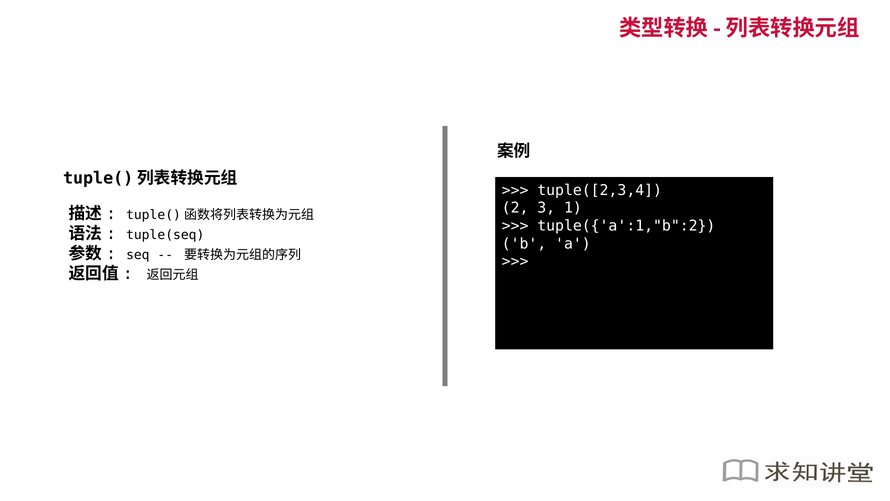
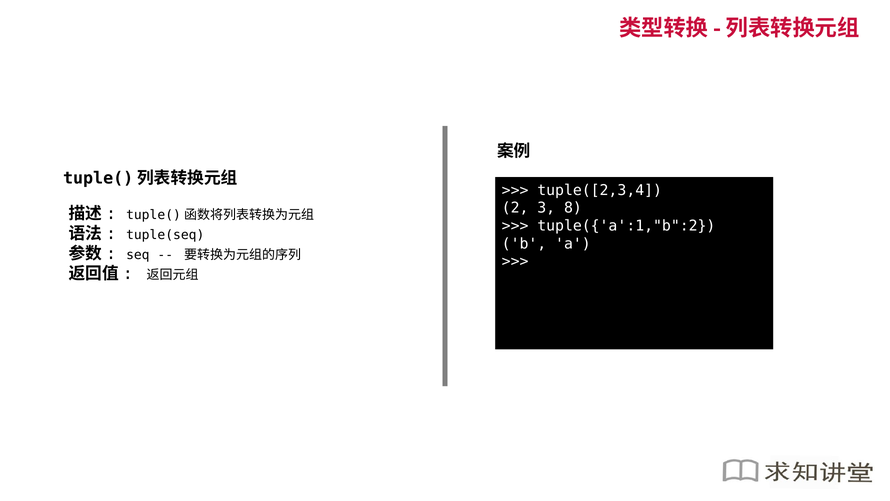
1: 1 -> 8
